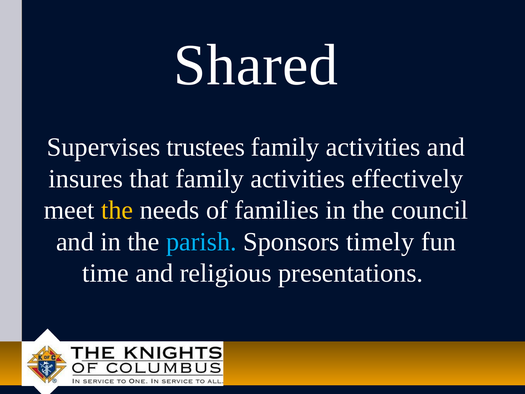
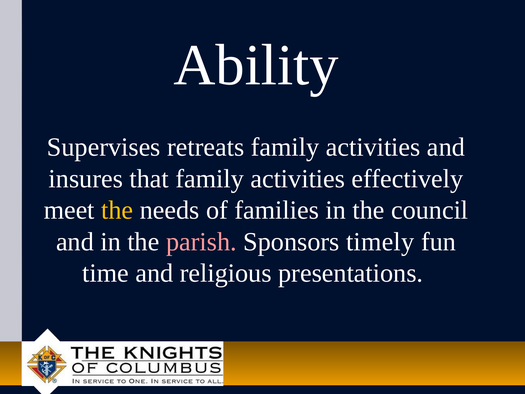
Shared: Shared -> Ability
trustees: trustees -> retreats
parish colour: light blue -> pink
